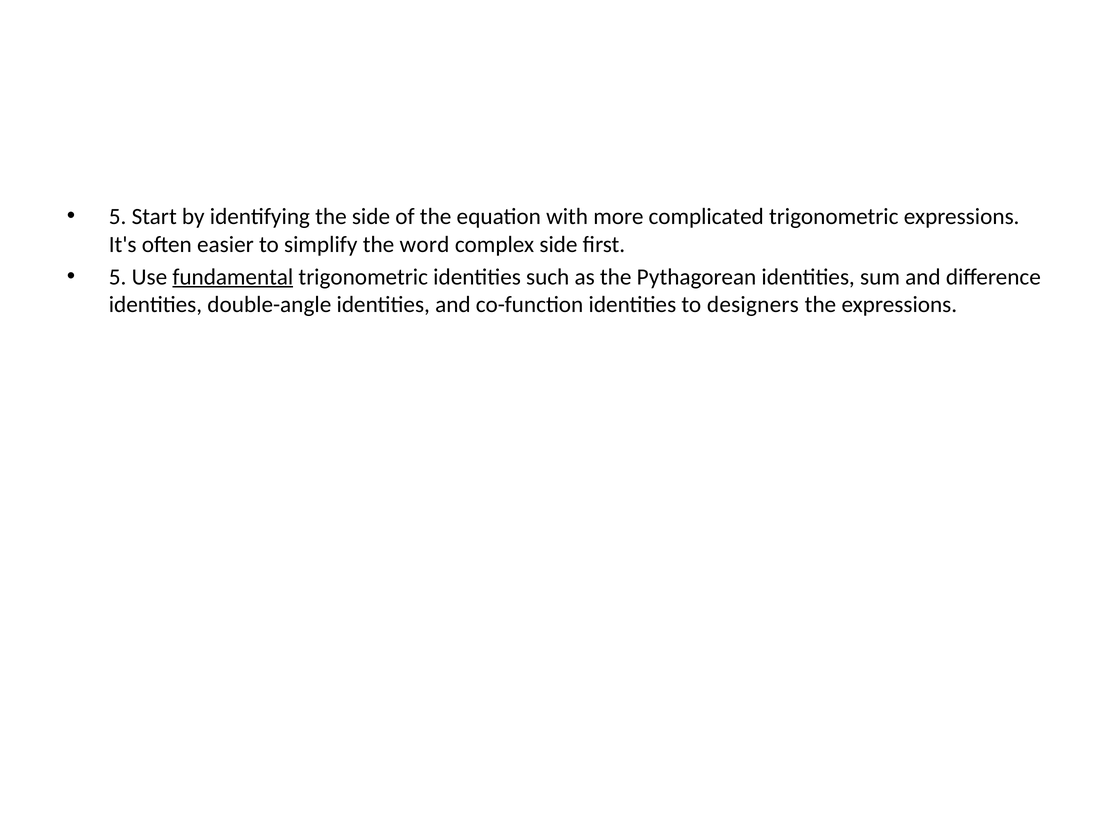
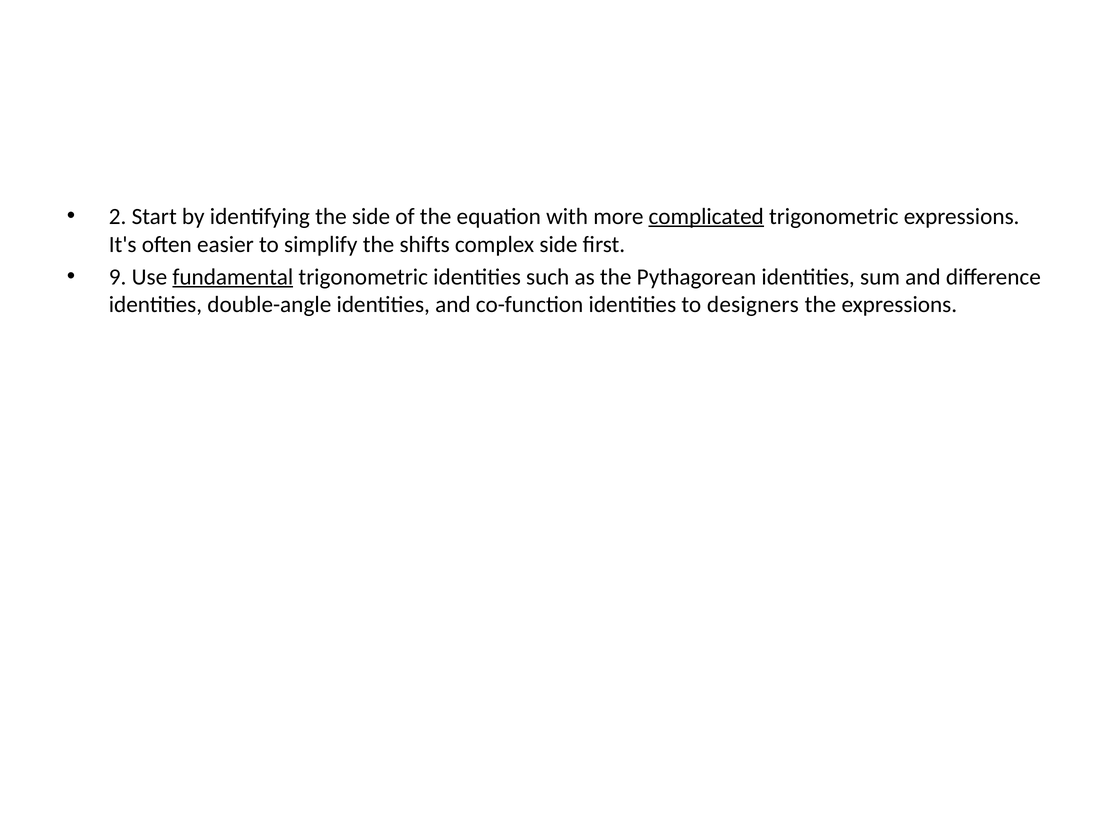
5 at (118, 216): 5 -> 2
complicated underline: none -> present
word: word -> shifts
5 at (118, 277): 5 -> 9
